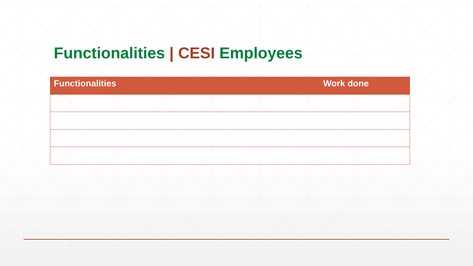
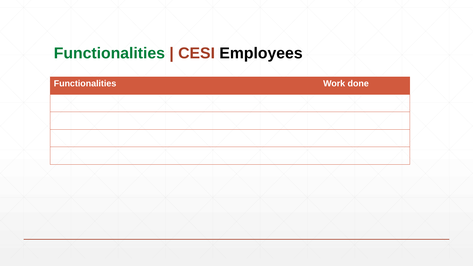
Employees colour: green -> black
